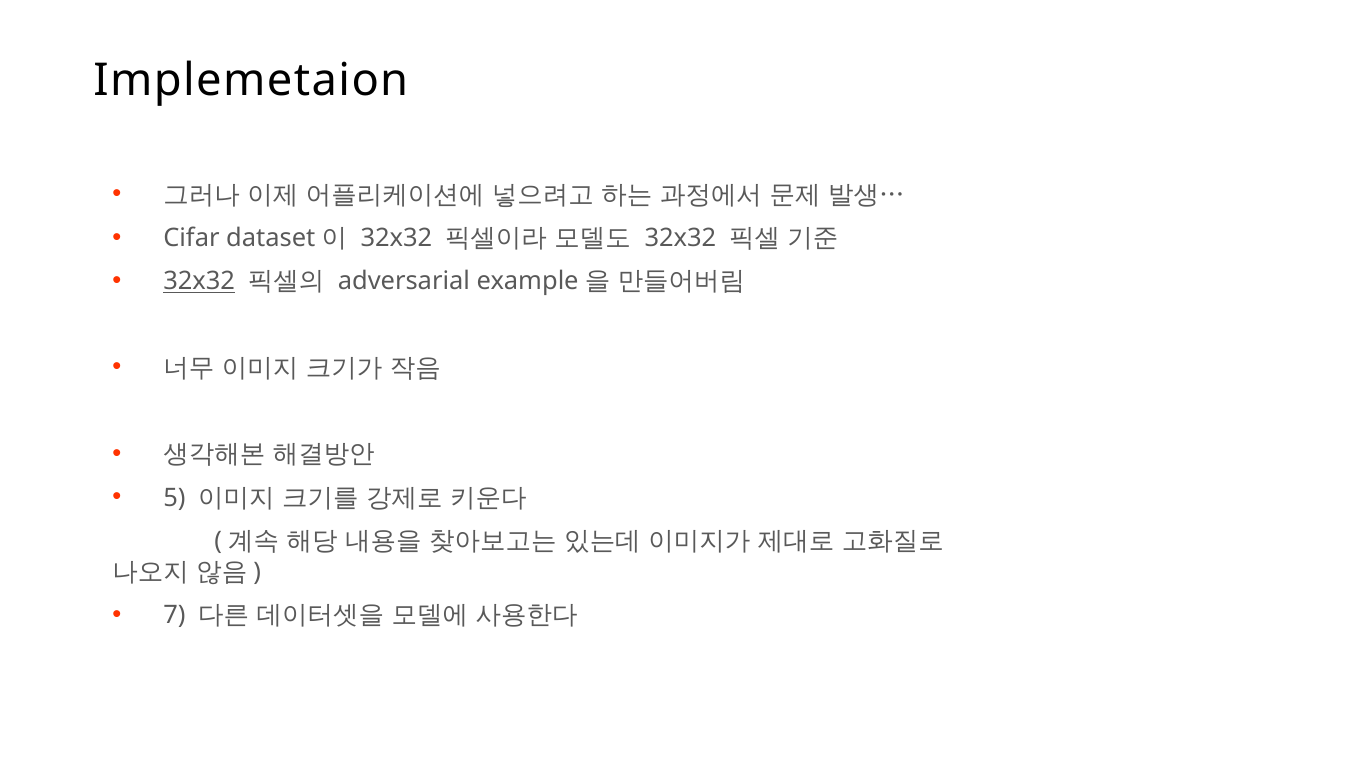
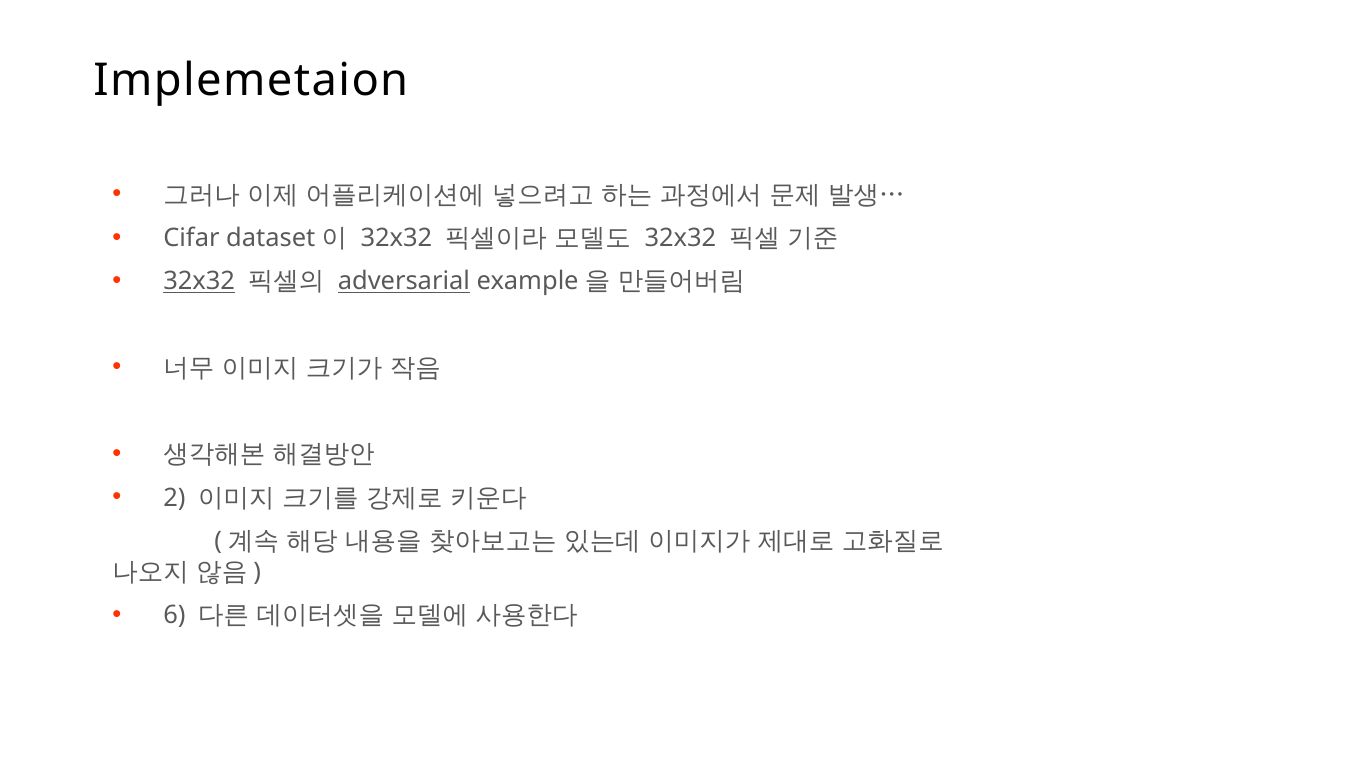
adversarial underline: none -> present
5: 5 -> 2
7: 7 -> 6
